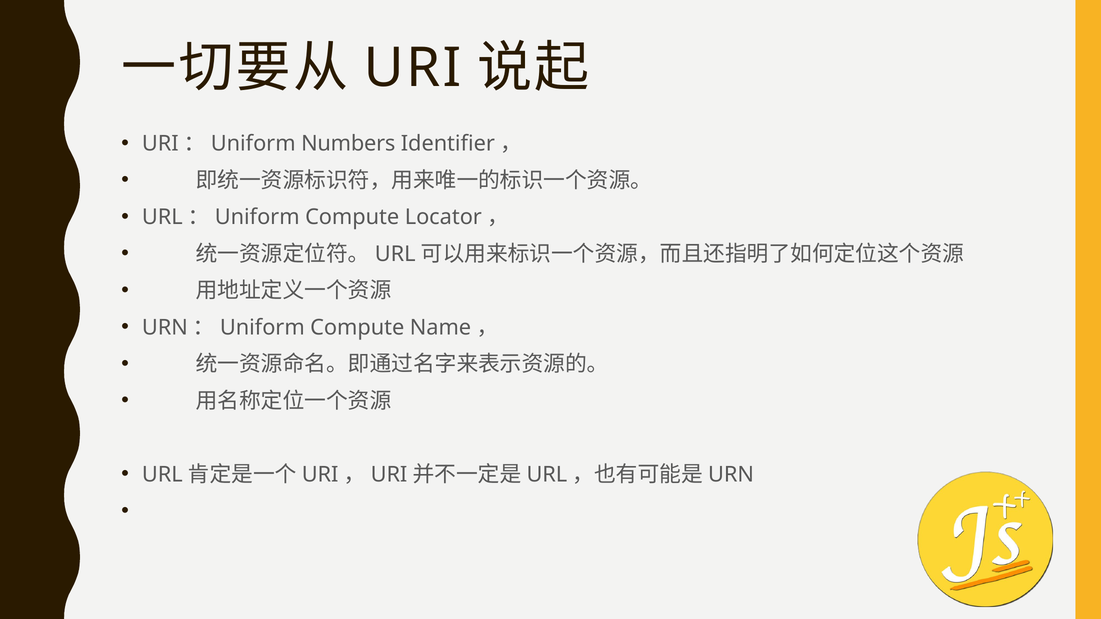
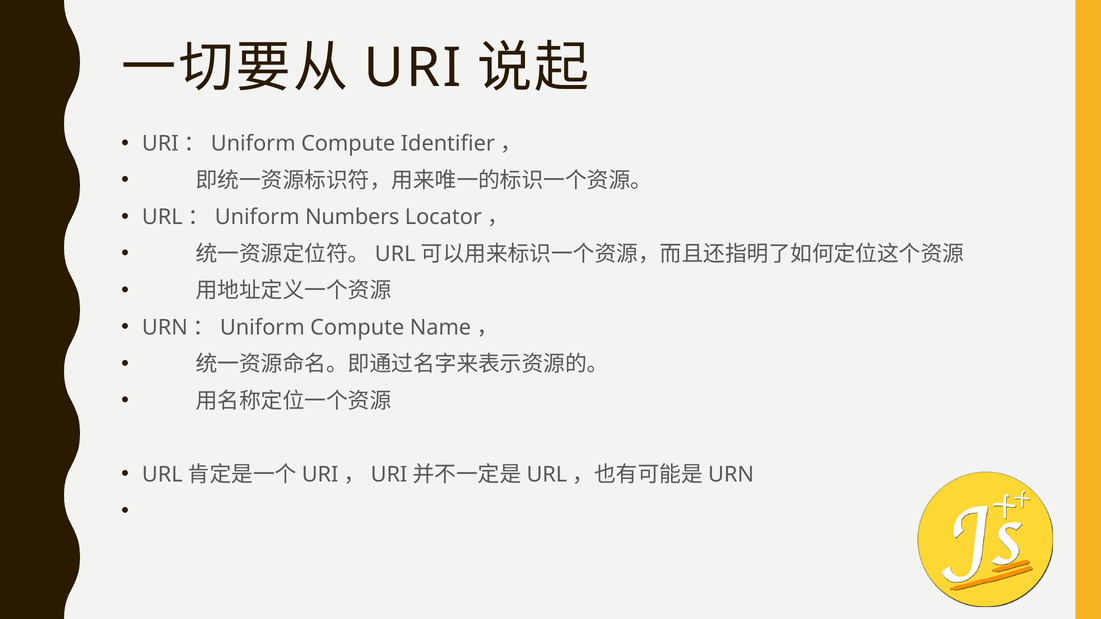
Numbers at (348, 144): Numbers -> Compute
Compute at (352, 217): Compute -> Numbers
